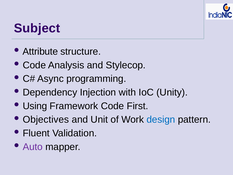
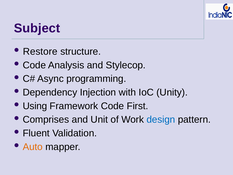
Attribute: Attribute -> Restore
Objectives: Objectives -> Comprises
Auto colour: purple -> orange
